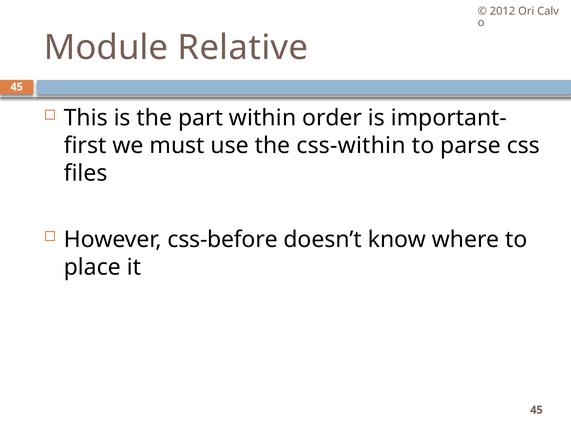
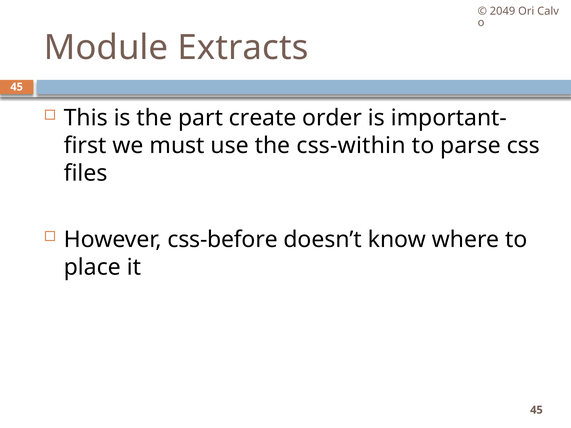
2012: 2012 -> 2049
Relative: Relative -> Extracts
within: within -> create
